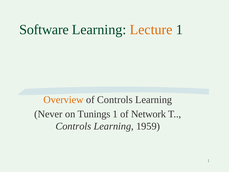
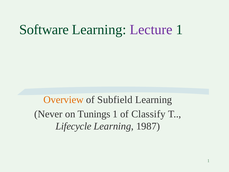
Lecture colour: orange -> purple
of Controls: Controls -> Subfield
Network: Network -> Classify
Controls at (73, 126): Controls -> Lifecycle
1959: 1959 -> 1987
